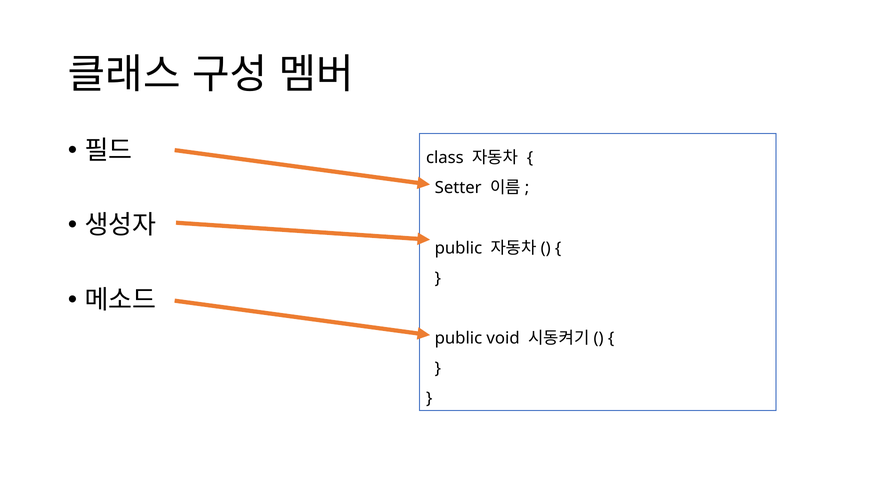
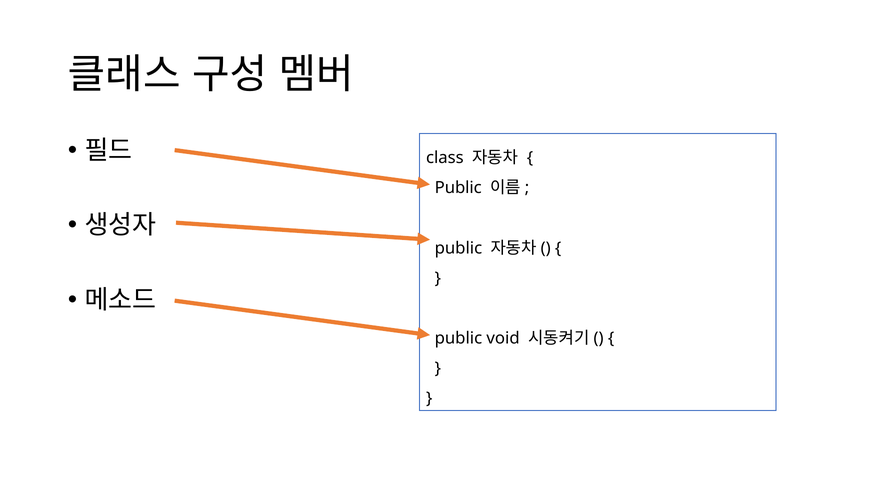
Setter at (458, 188): Setter -> Public
